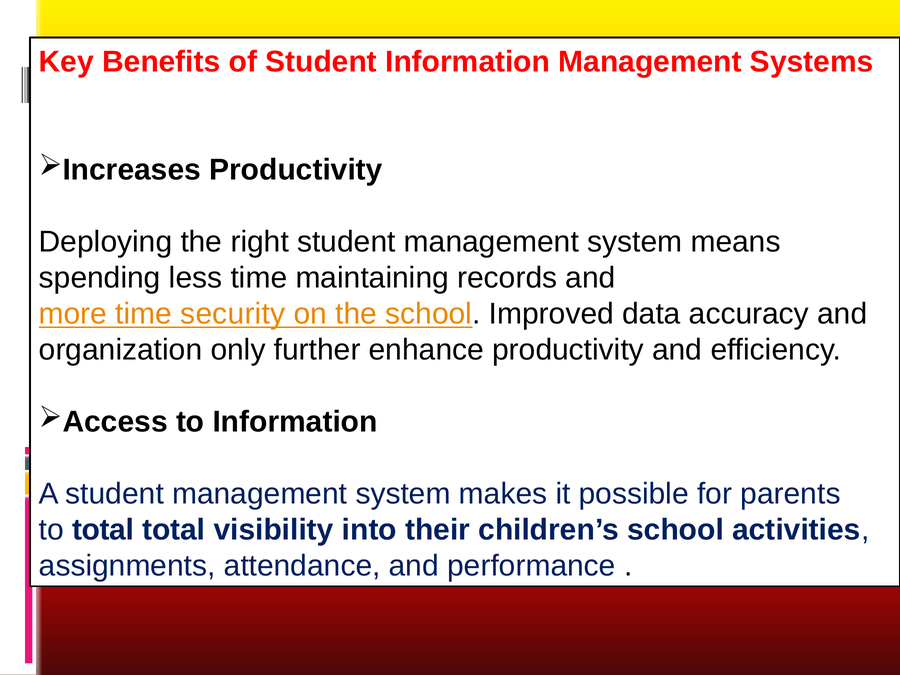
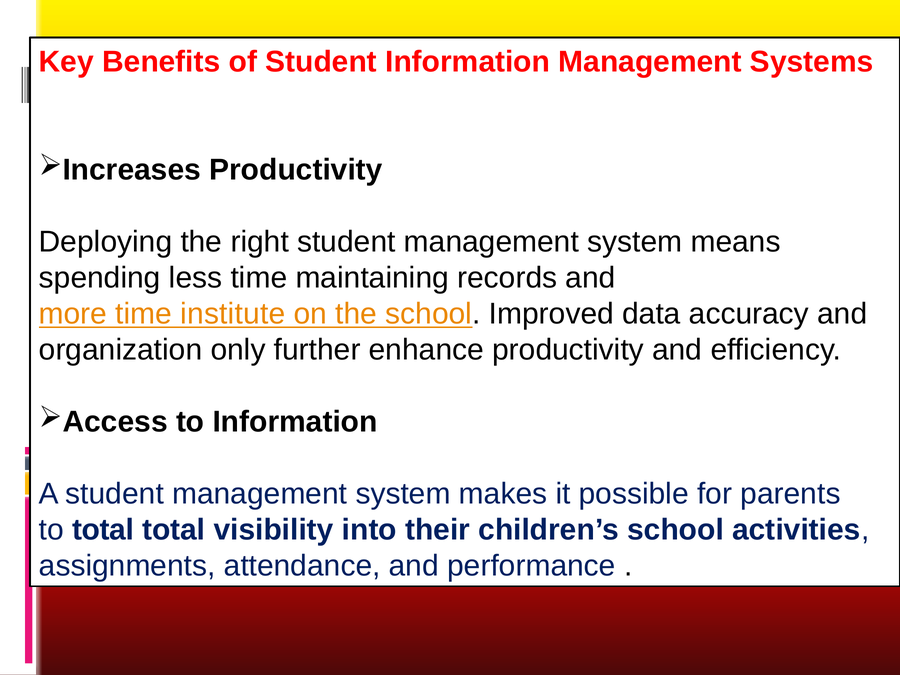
security: security -> institute
